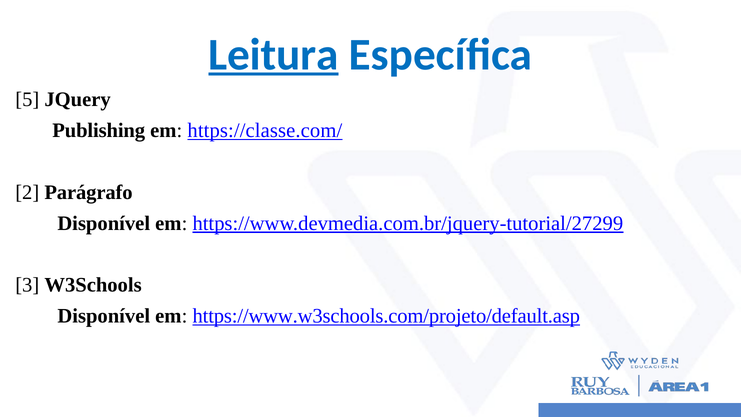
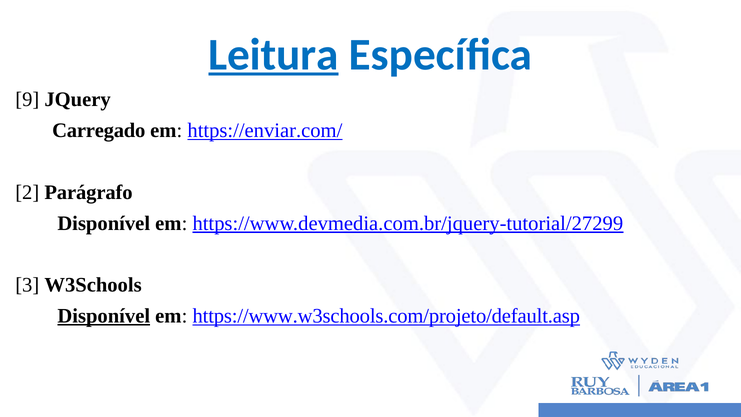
5: 5 -> 9
Publishing: Publishing -> Carregado
https://classe.com/: https://classe.com/ -> https://enviar.com/
Disponível at (104, 316) underline: none -> present
